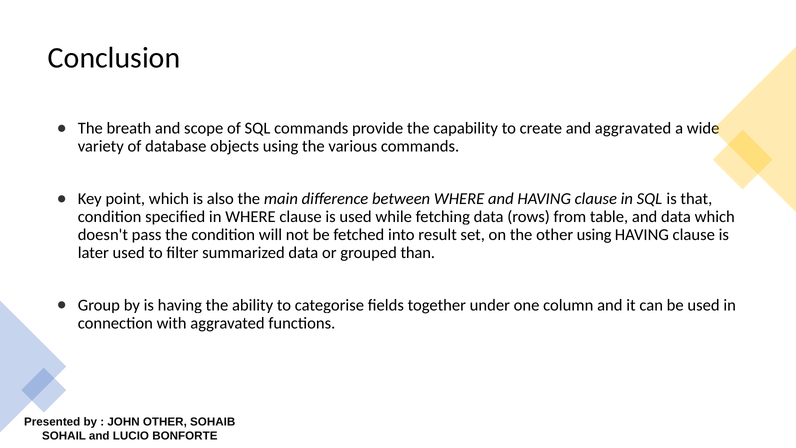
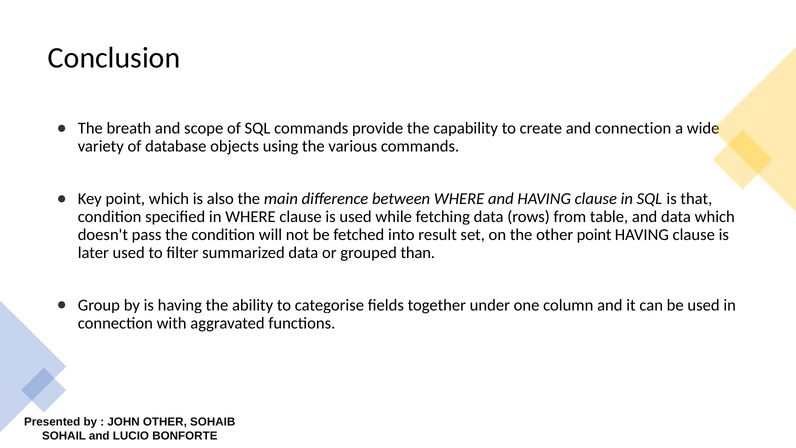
and aggravated: aggravated -> connection
other using: using -> point
